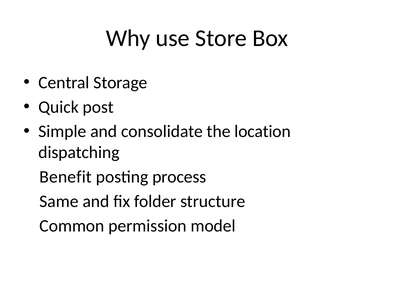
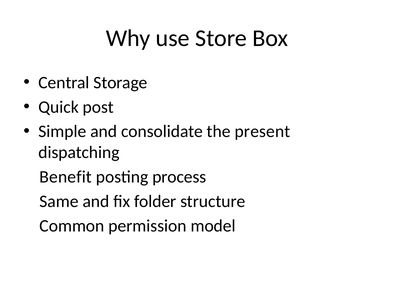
location: location -> present
